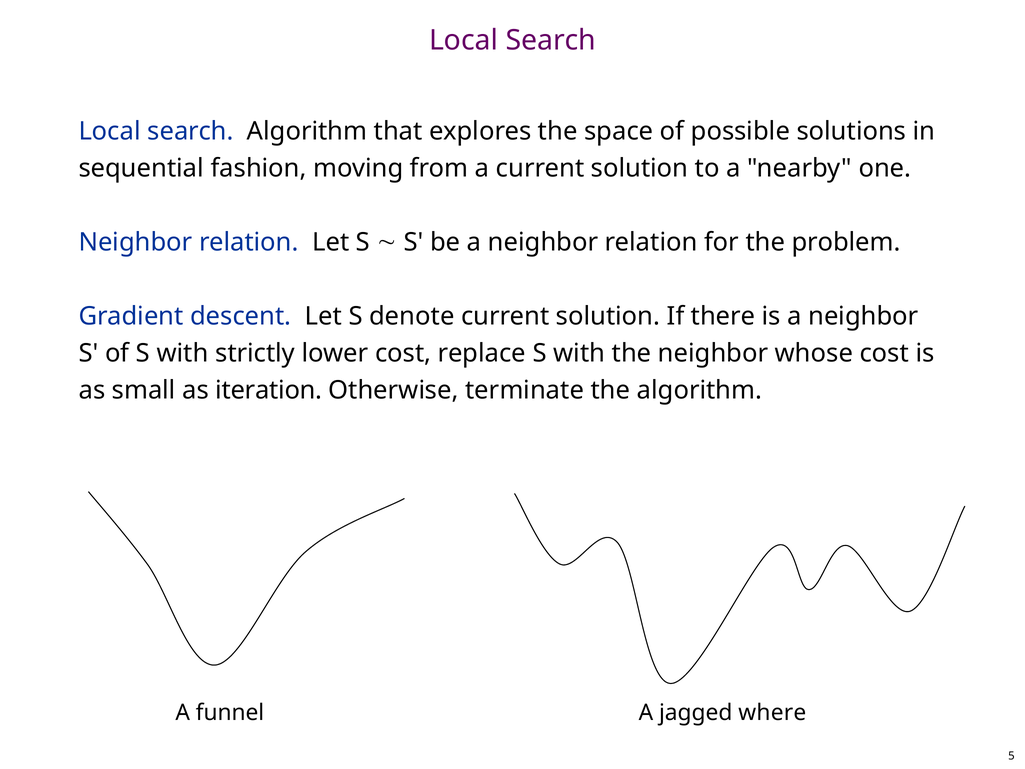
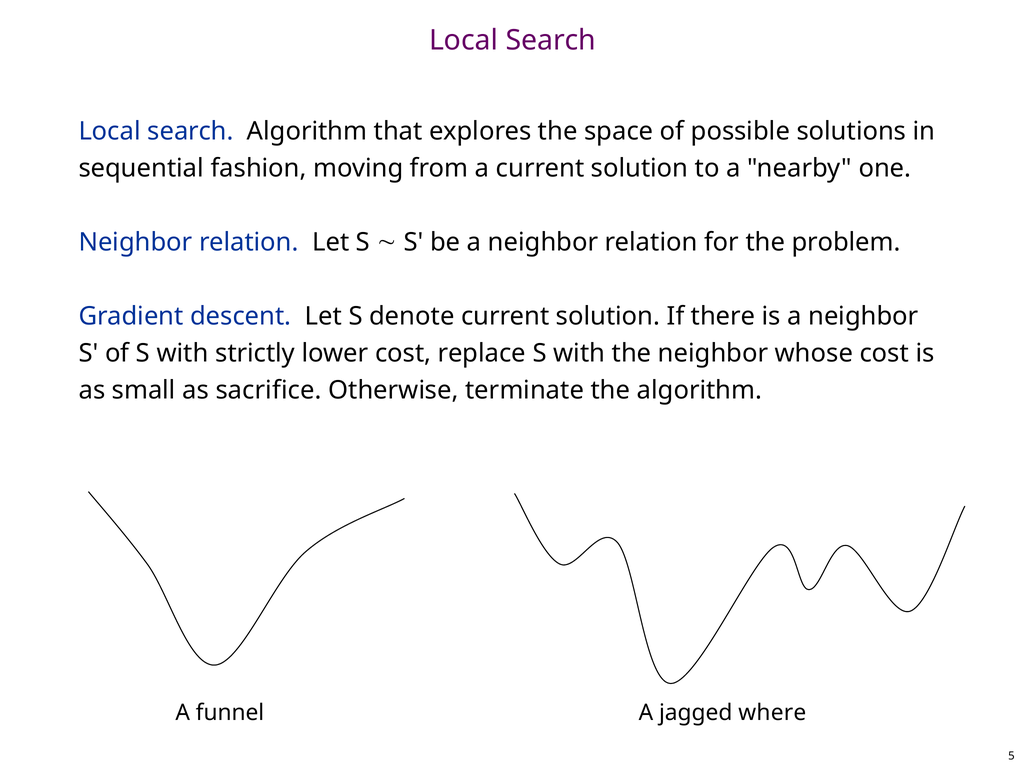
iteration: iteration -> sacrifice
